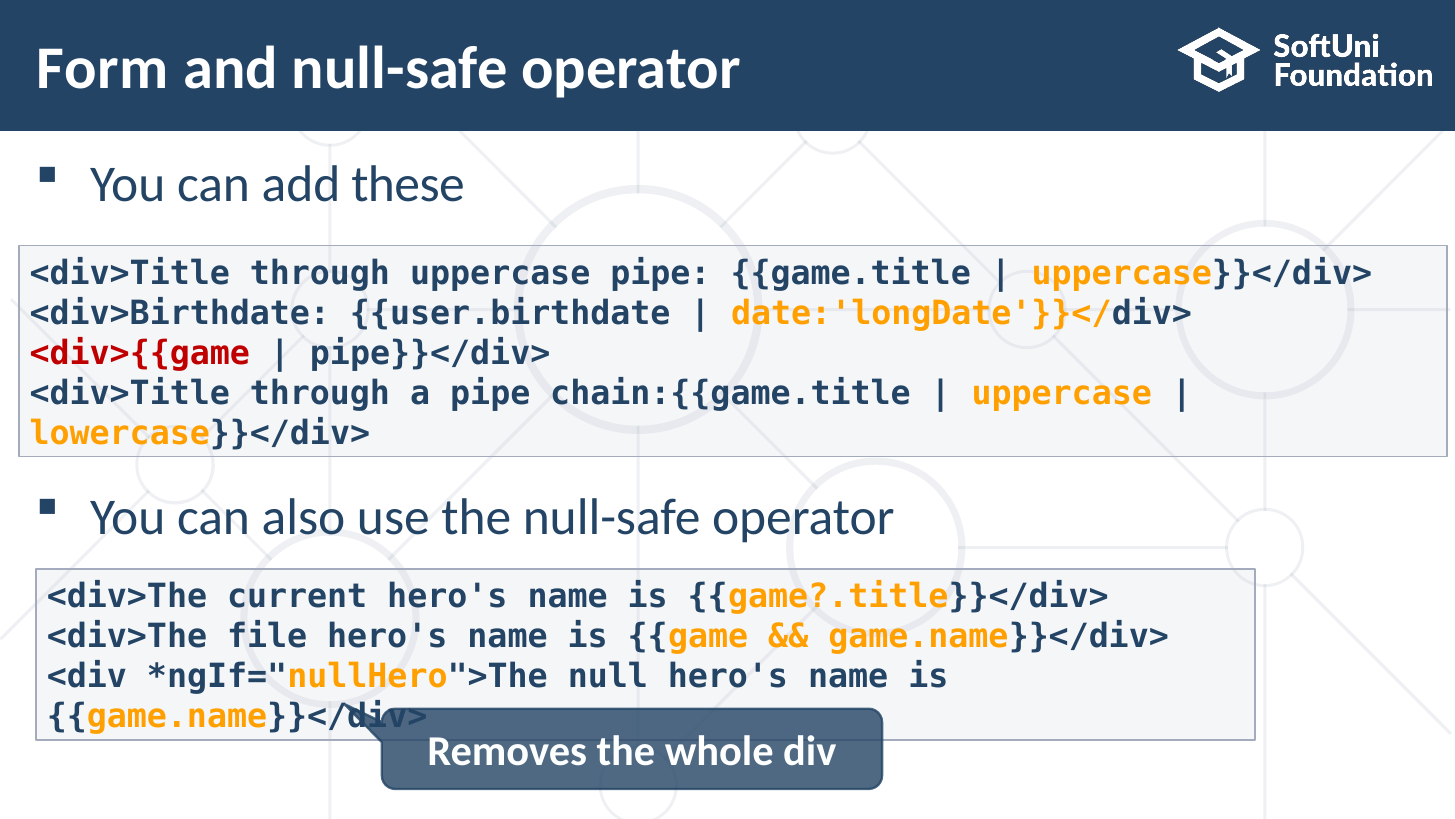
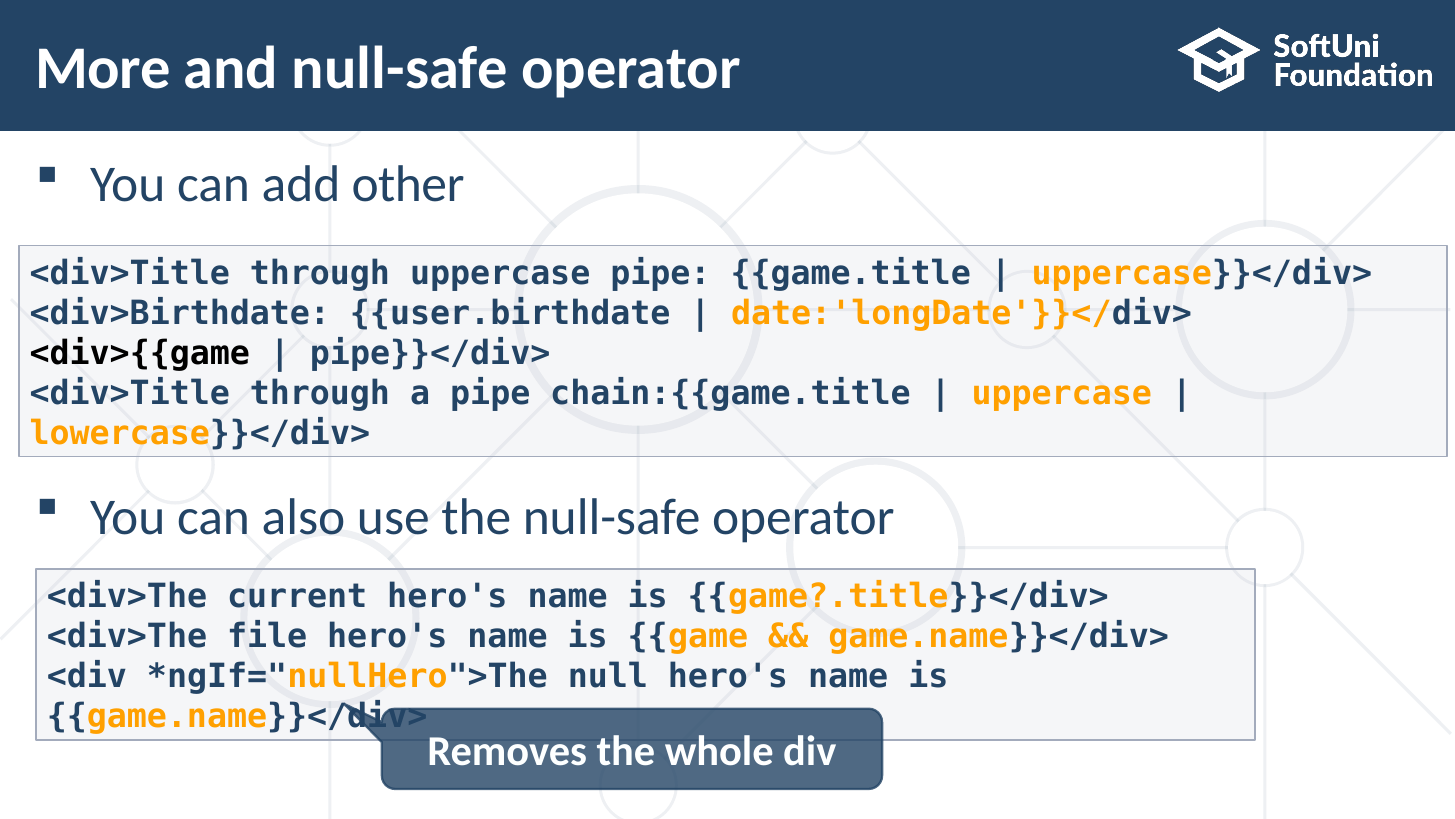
Form: Form -> More
these: these -> other
<div>{{game colour: red -> black
